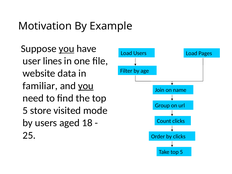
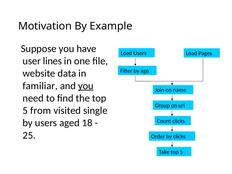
you at (67, 49) underline: present -> none
store: store -> from
mode: mode -> single
